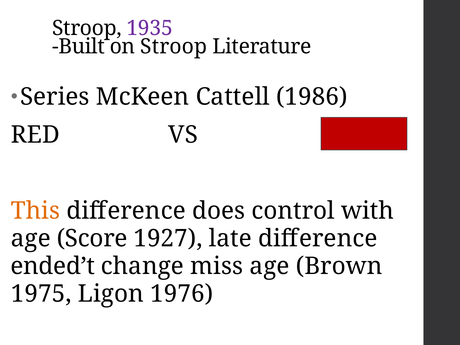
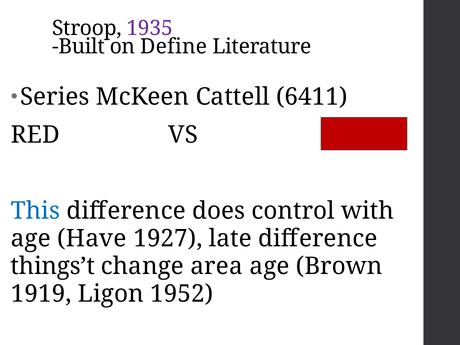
on Stroop: Stroop -> Define
1986: 1986 -> 6411
This colour: orange -> blue
Score: Score -> Have
ended’t: ended’t -> things’t
miss: miss -> area
1975: 1975 -> 1919
1976: 1976 -> 1952
